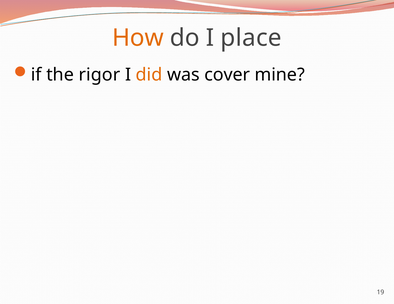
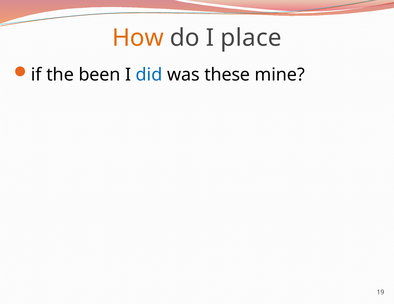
rigor: rigor -> been
did colour: orange -> blue
cover: cover -> these
